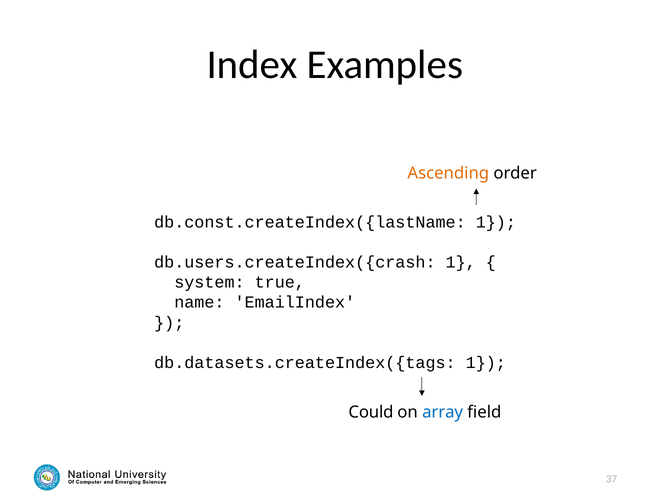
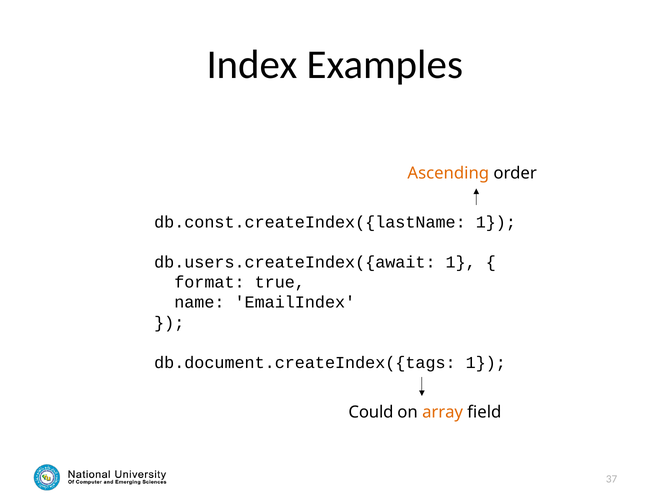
db.users.createIndex({crash: db.users.createIndex({crash -> db.users.createIndex({await
system: system -> format
db.datasets.createIndex({tags: db.datasets.createIndex({tags -> db.document.createIndex({tags
array colour: blue -> orange
